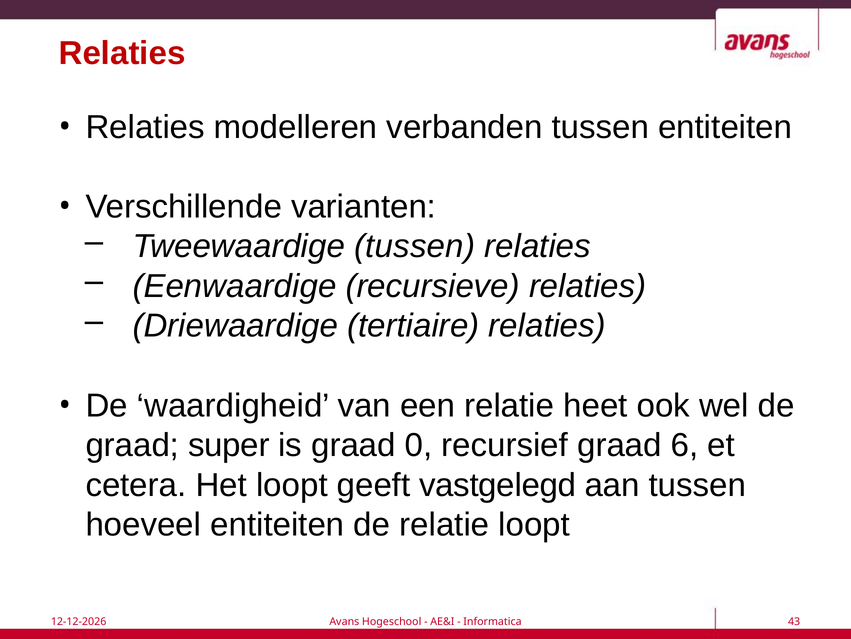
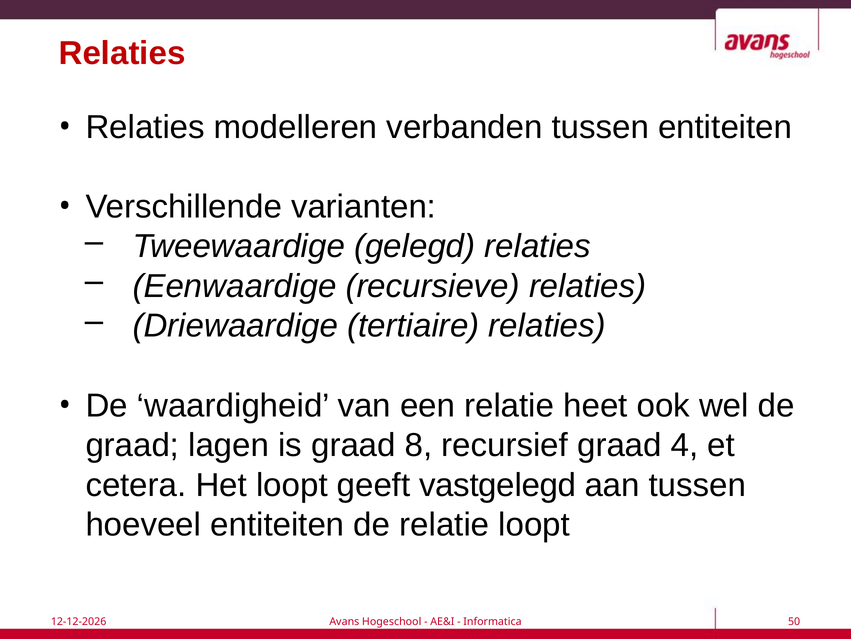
Tweewaardige tussen: tussen -> gelegd
super: super -> lagen
0: 0 -> 8
6: 6 -> 4
43: 43 -> 50
